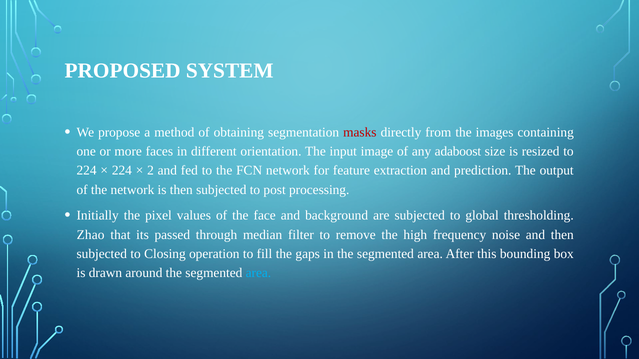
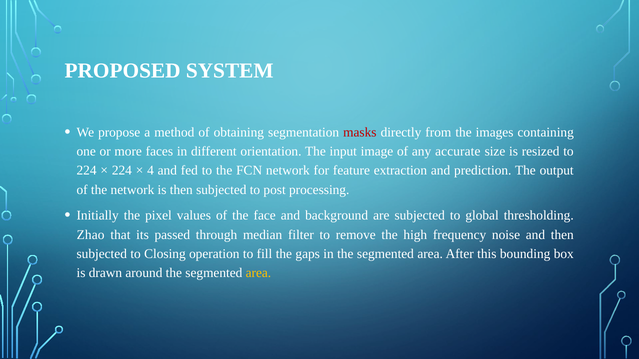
adaboost: adaboost -> accurate
2: 2 -> 4
area at (258, 273) colour: light blue -> yellow
